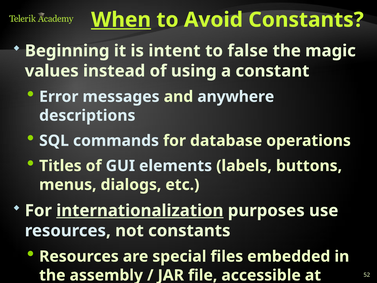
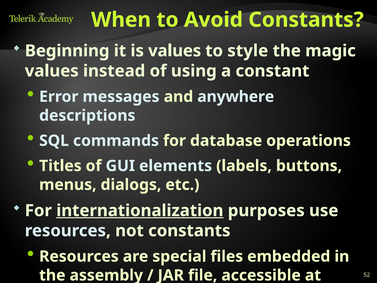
When underline: present -> none
is intent: intent -> values
false: false -> style
